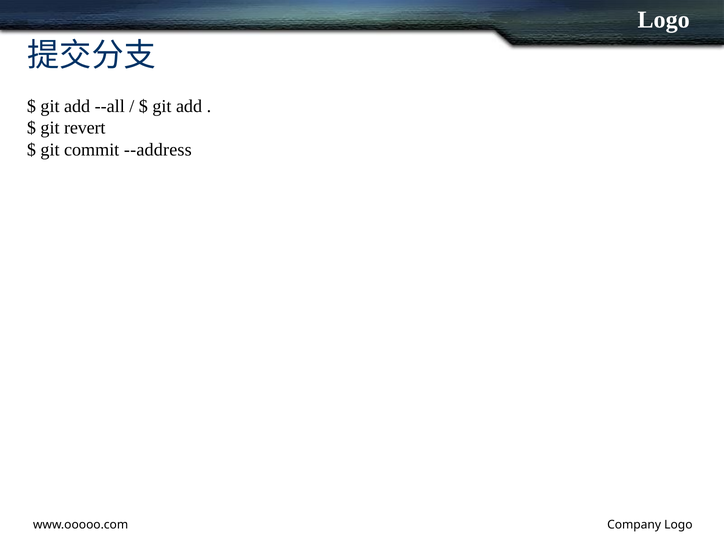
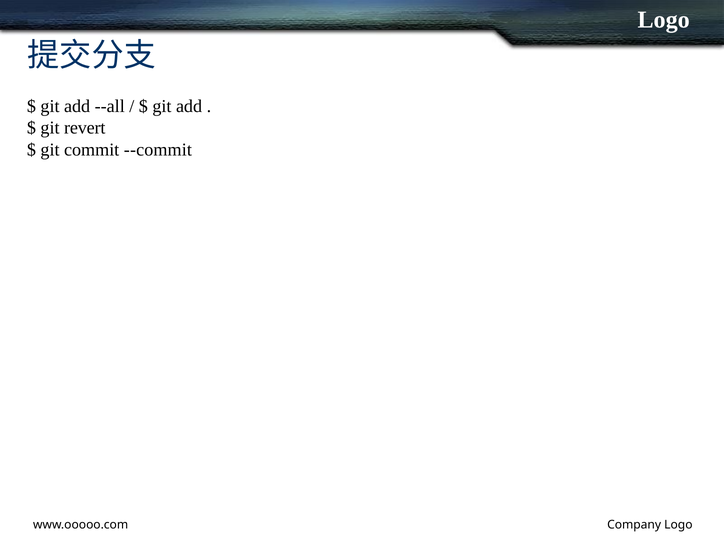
--address: --address -> --commit
